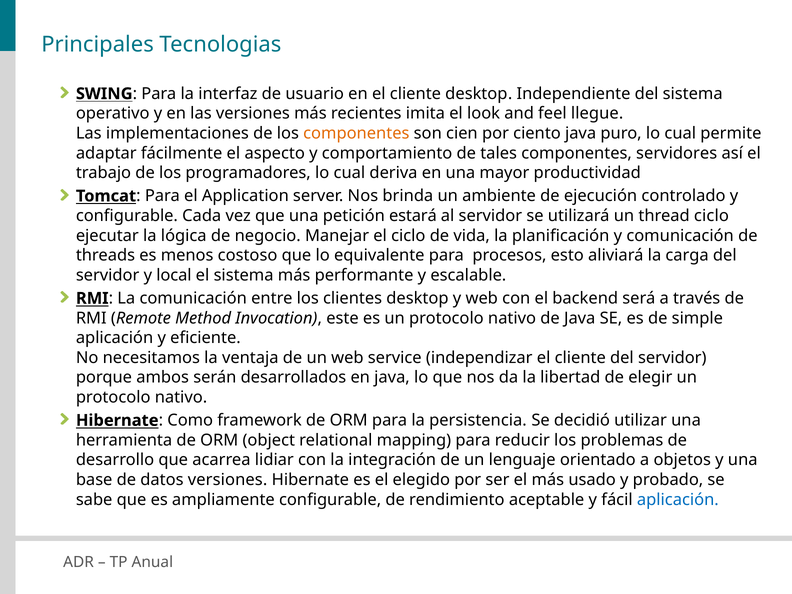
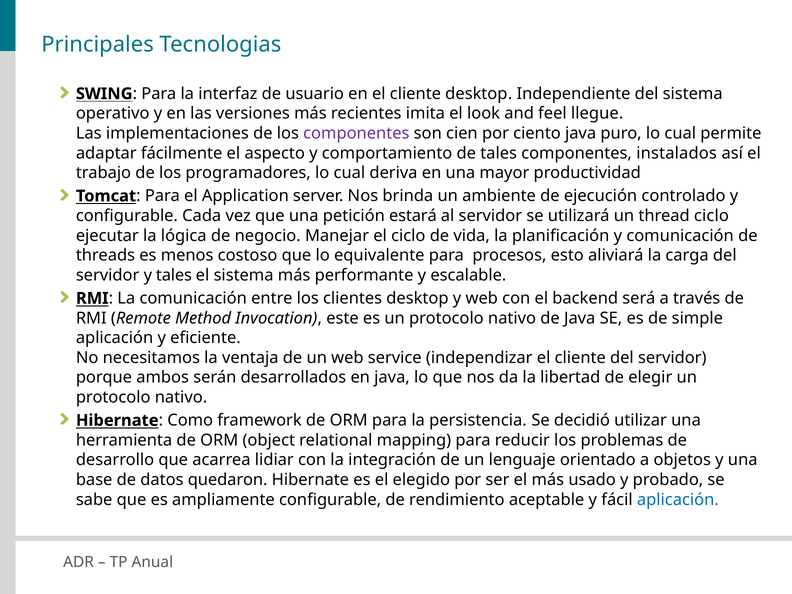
componentes at (356, 133) colour: orange -> purple
servidores: servidores -> instalados
y local: local -> tales
datos versiones: versiones -> quedaron
